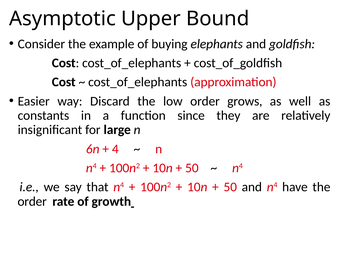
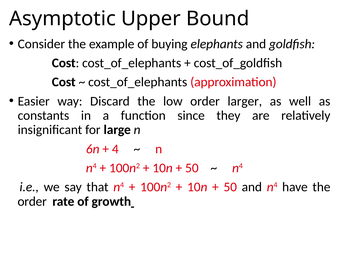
grows: grows -> larger
